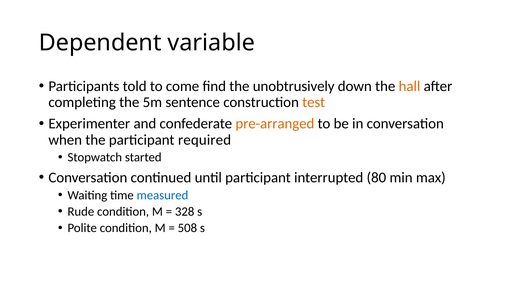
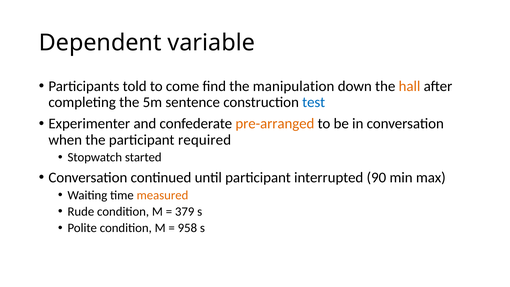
unobtrusively: unobtrusively -> manipulation
test colour: orange -> blue
80: 80 -> 90
measured colour: blue -> orange
328: 328 -> 379
508: 508 -> 958
